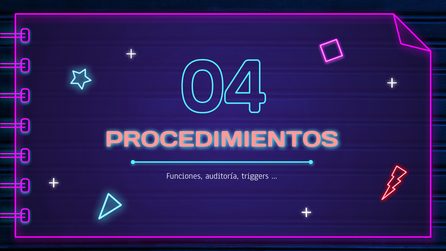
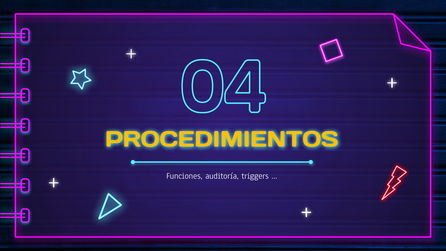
PROCEDIMIENTOS colour: pink -> yellow
